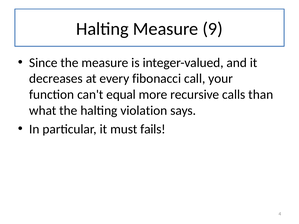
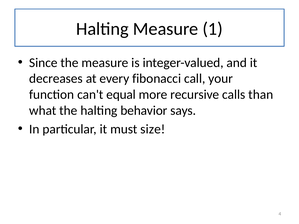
9: 9 -> 1
violation: violation -> behavior
fails: fails -> size
